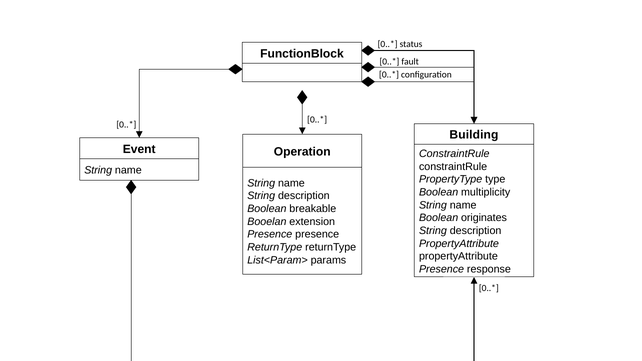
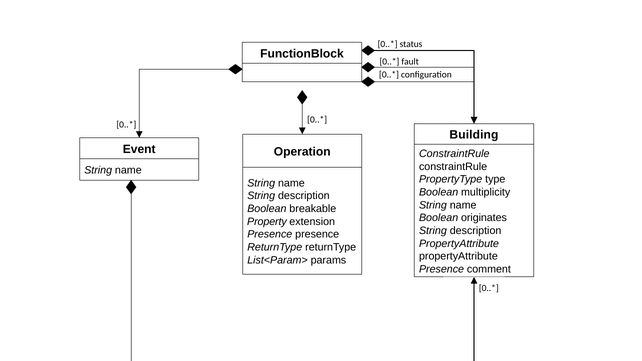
Booelan: Booelan -> Property
response: response -> comment
